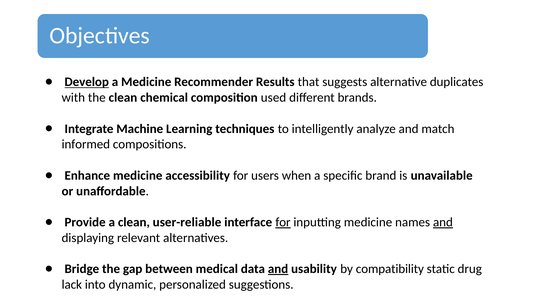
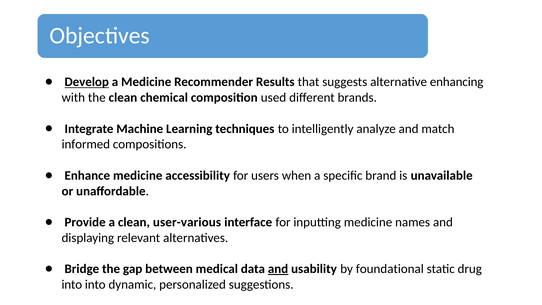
duplicates: duplicates -> enhancing
user-reliable: user-reliable -> user-various
for at (283, 222) underline: present -> none
and at (443, 222) underline: present -> none
compatibility: compatibility -> foundational
lack at (72, 284): lack -> into
